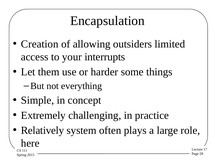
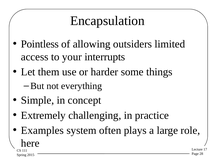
Creation: Creation -> Pointless
Relatively: Relatively -> Examples
